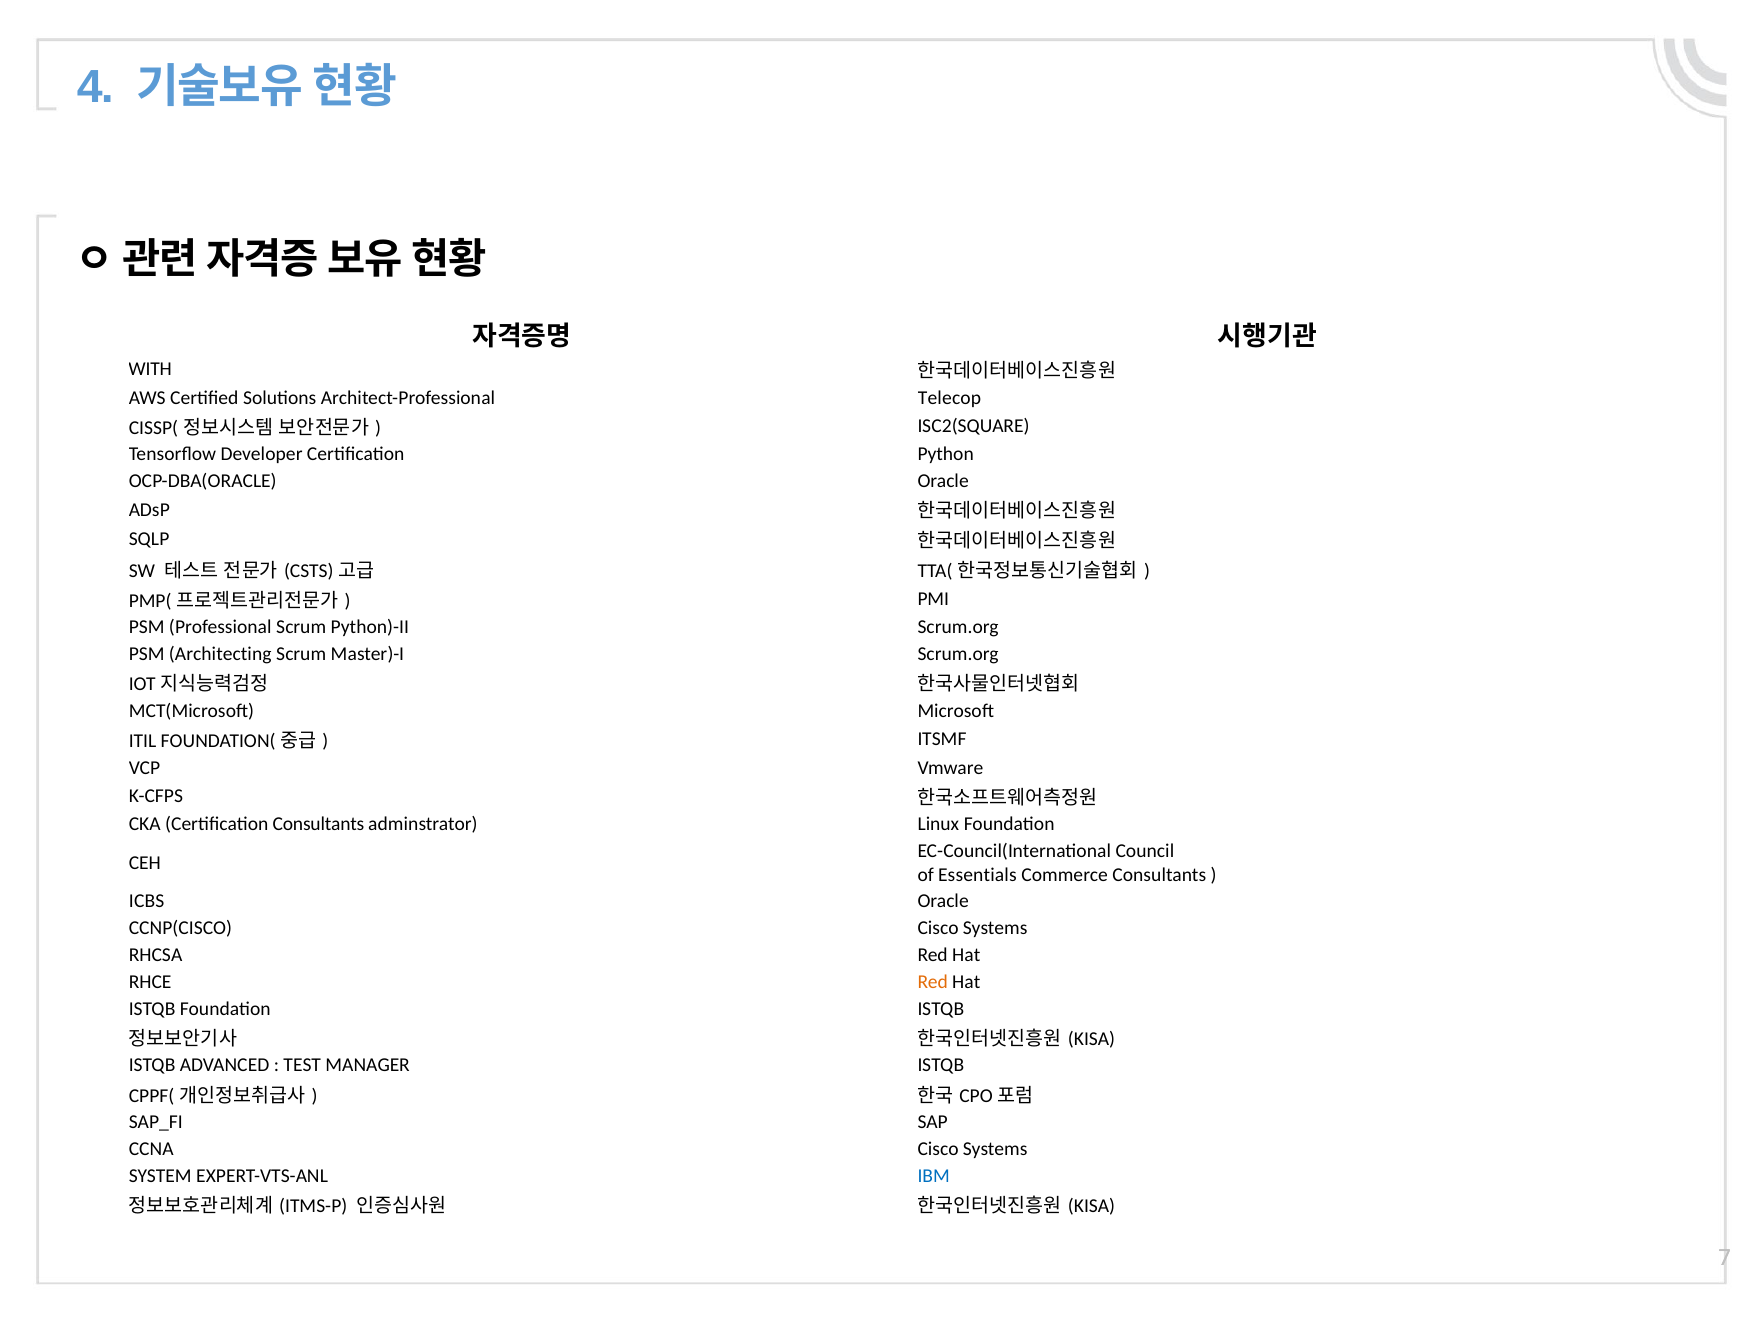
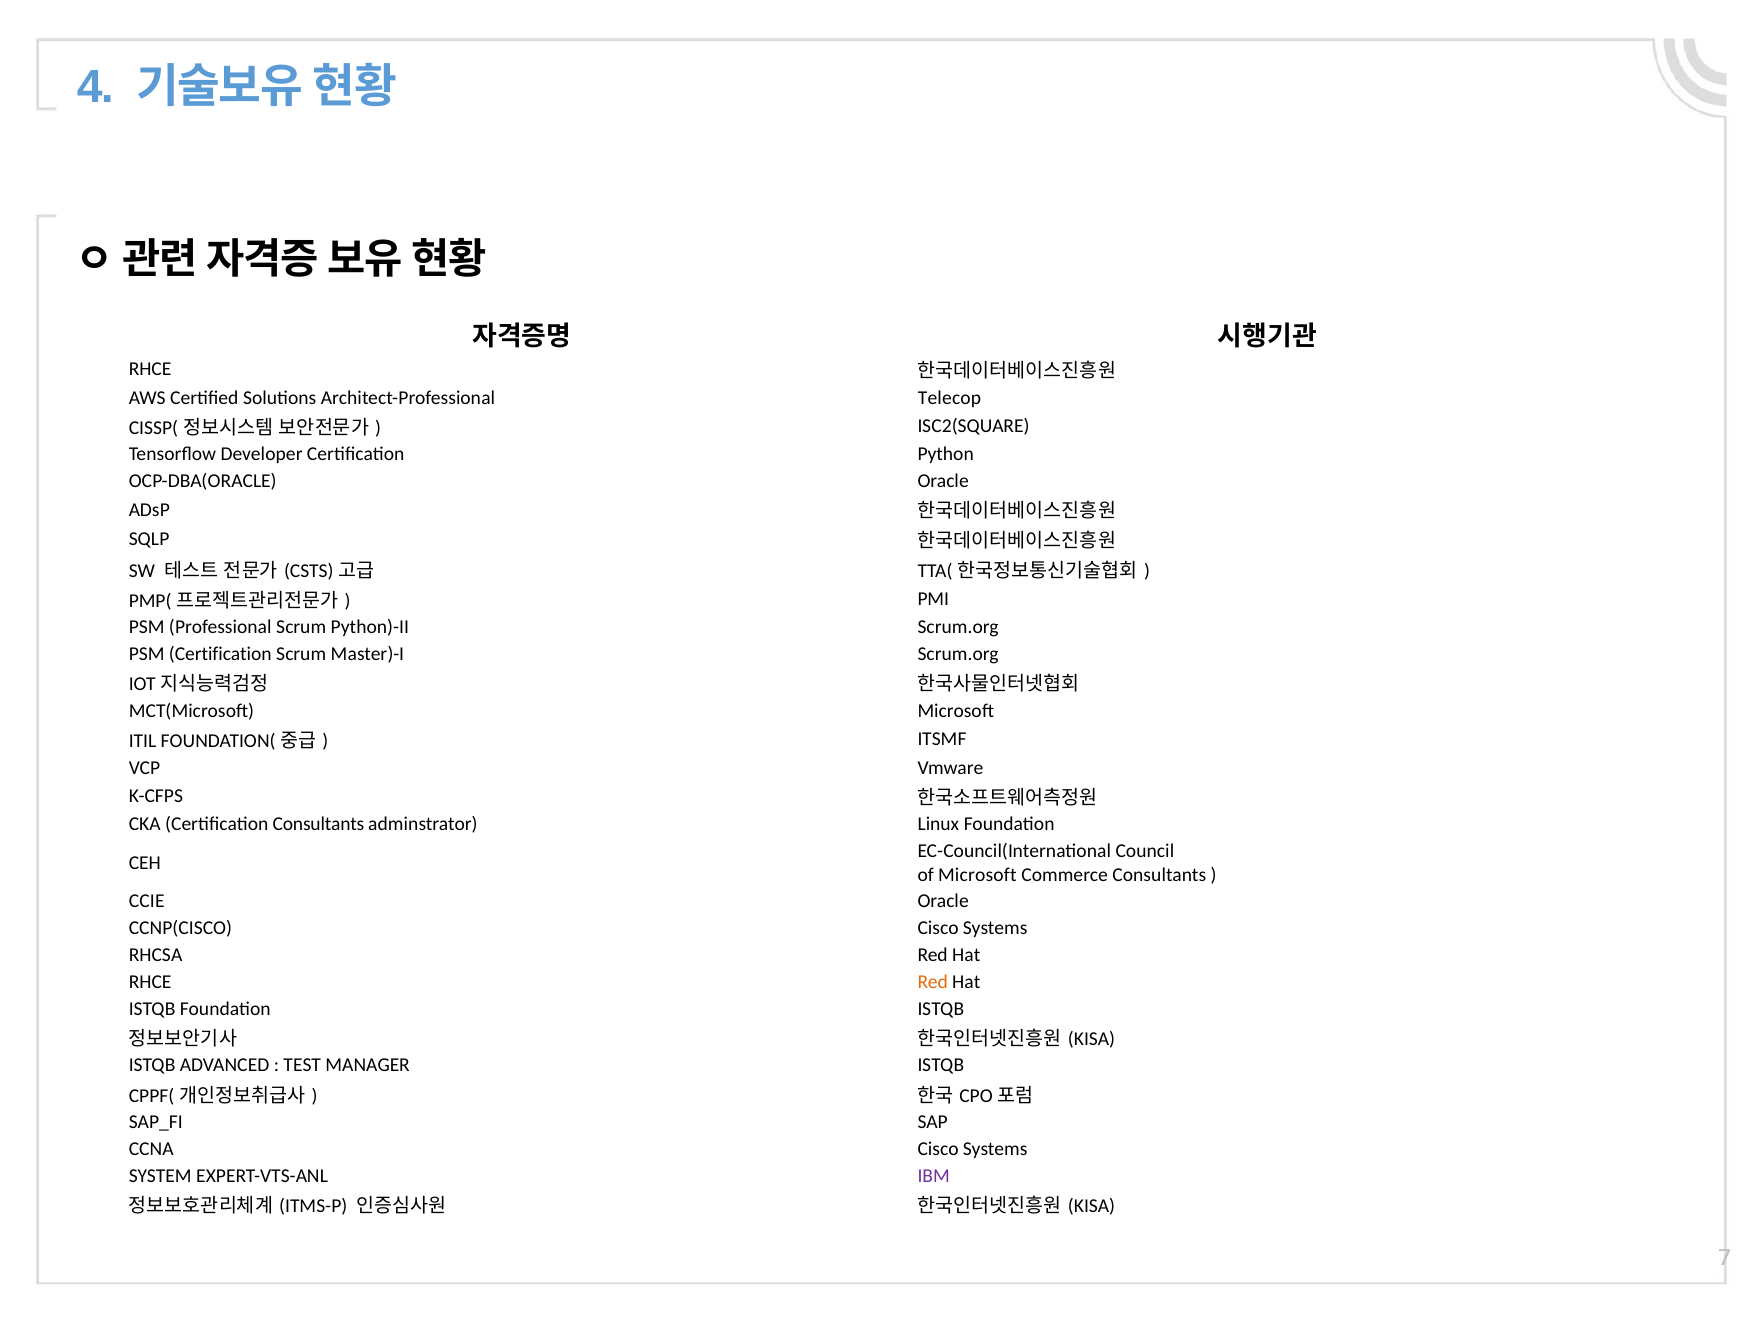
WITH at (150, 369): WITH -> RHCE
PSM Architecting: Architecting -> Certification
of Essentials: Essentials -> Microsoft
ICBS: ICBS -> CCIE
IBM colour: blue -> purple
